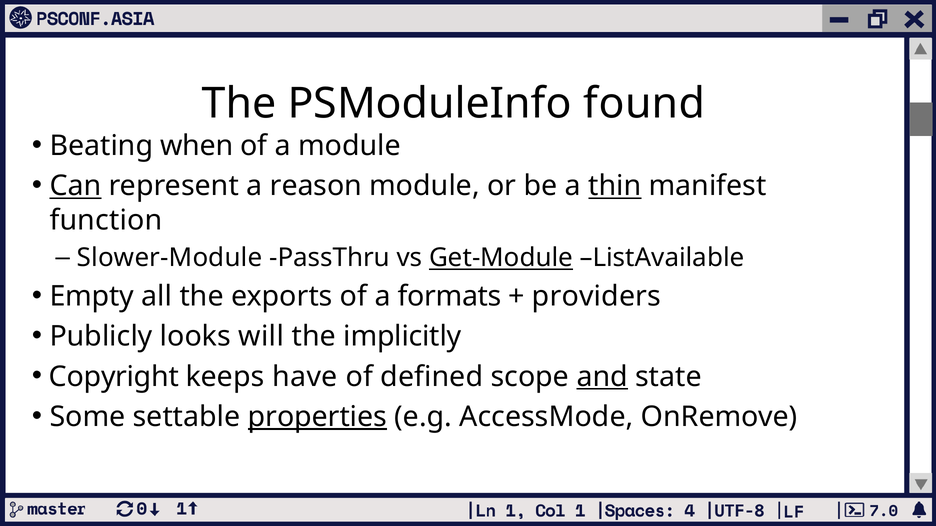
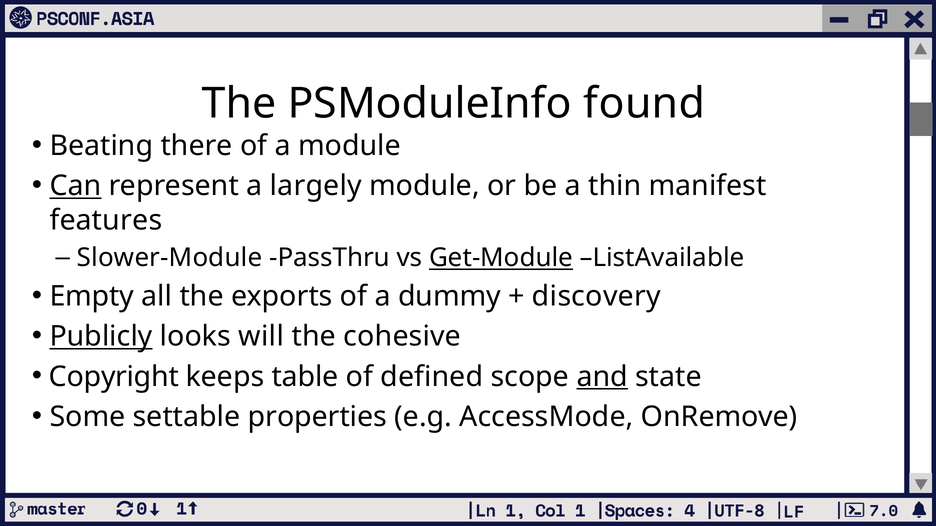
when: when -> there
reason: reason -> largely
thin underline: present -> none
function: function -> features
formats: formats -> dummy
providers: providers -> discovery
Publicly underline: none -> present
implicitly: implicitly -> cohesive
have: have -> table
properties underline: present -> none
